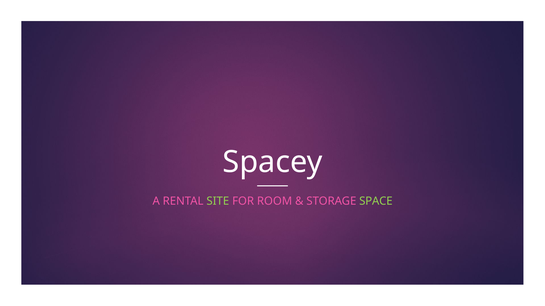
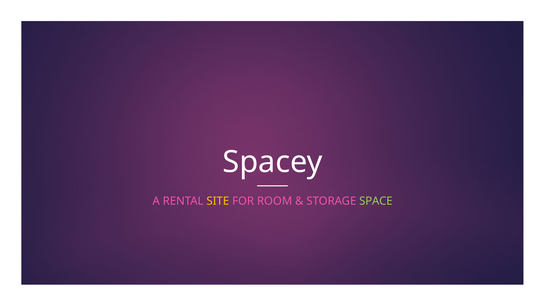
SITE colour: light green -> yellow
